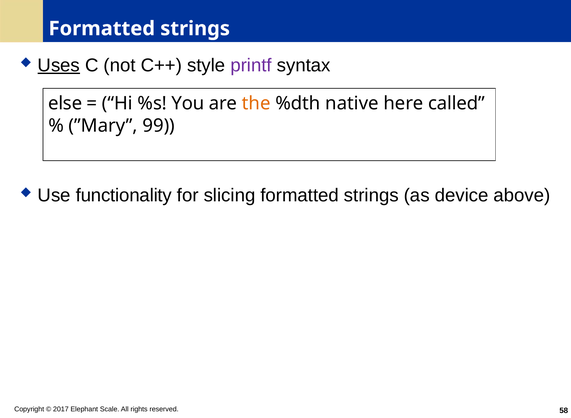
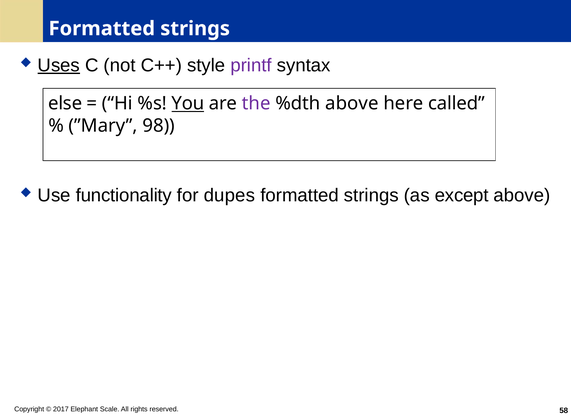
You underline: none -> present
the colour: orange -> purple
%dth native: native -> above
99: 99 -> 98
slicing: slicing -> dupes
device: device -> except
